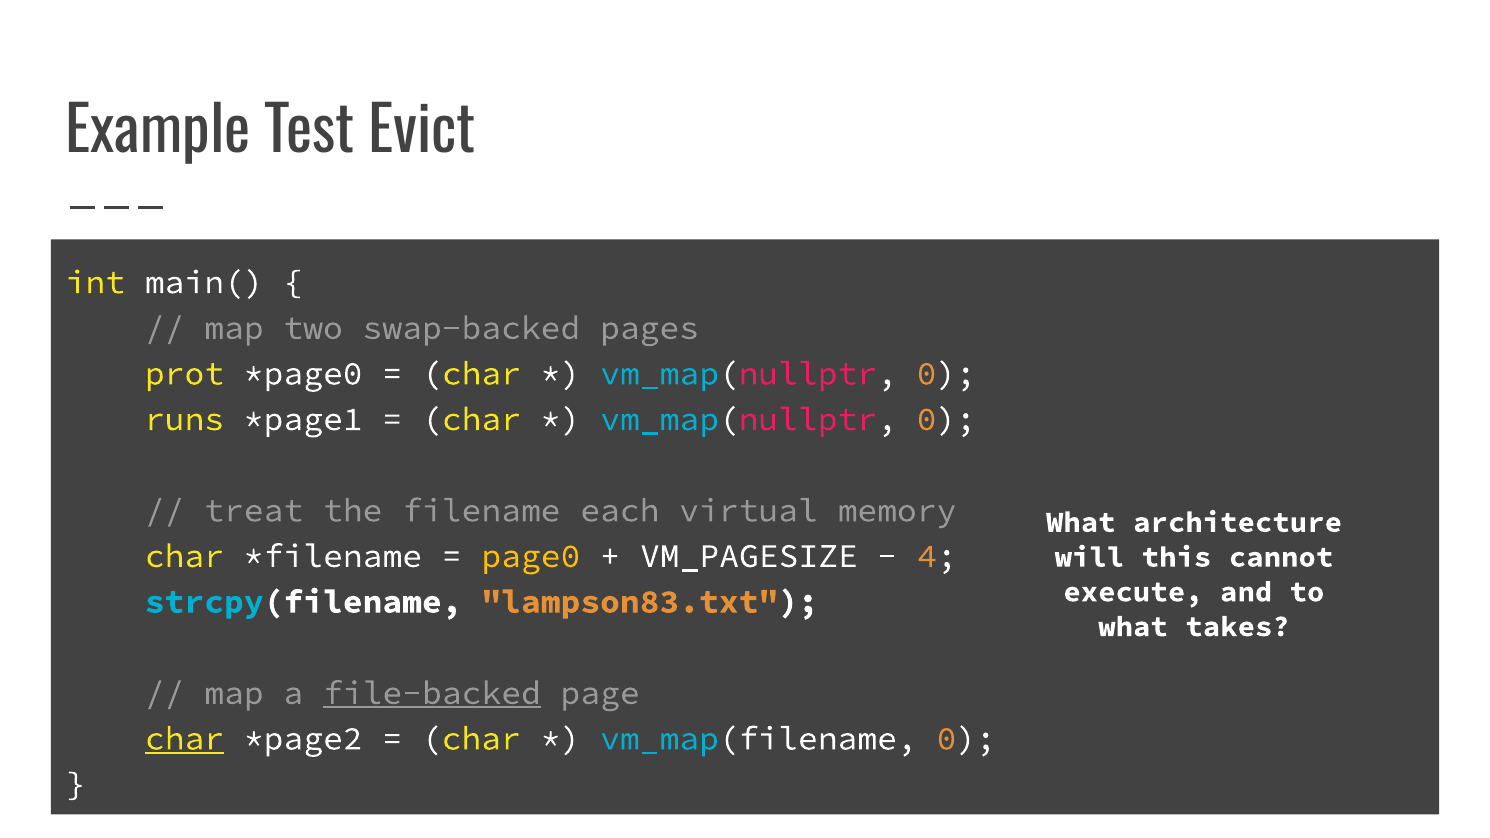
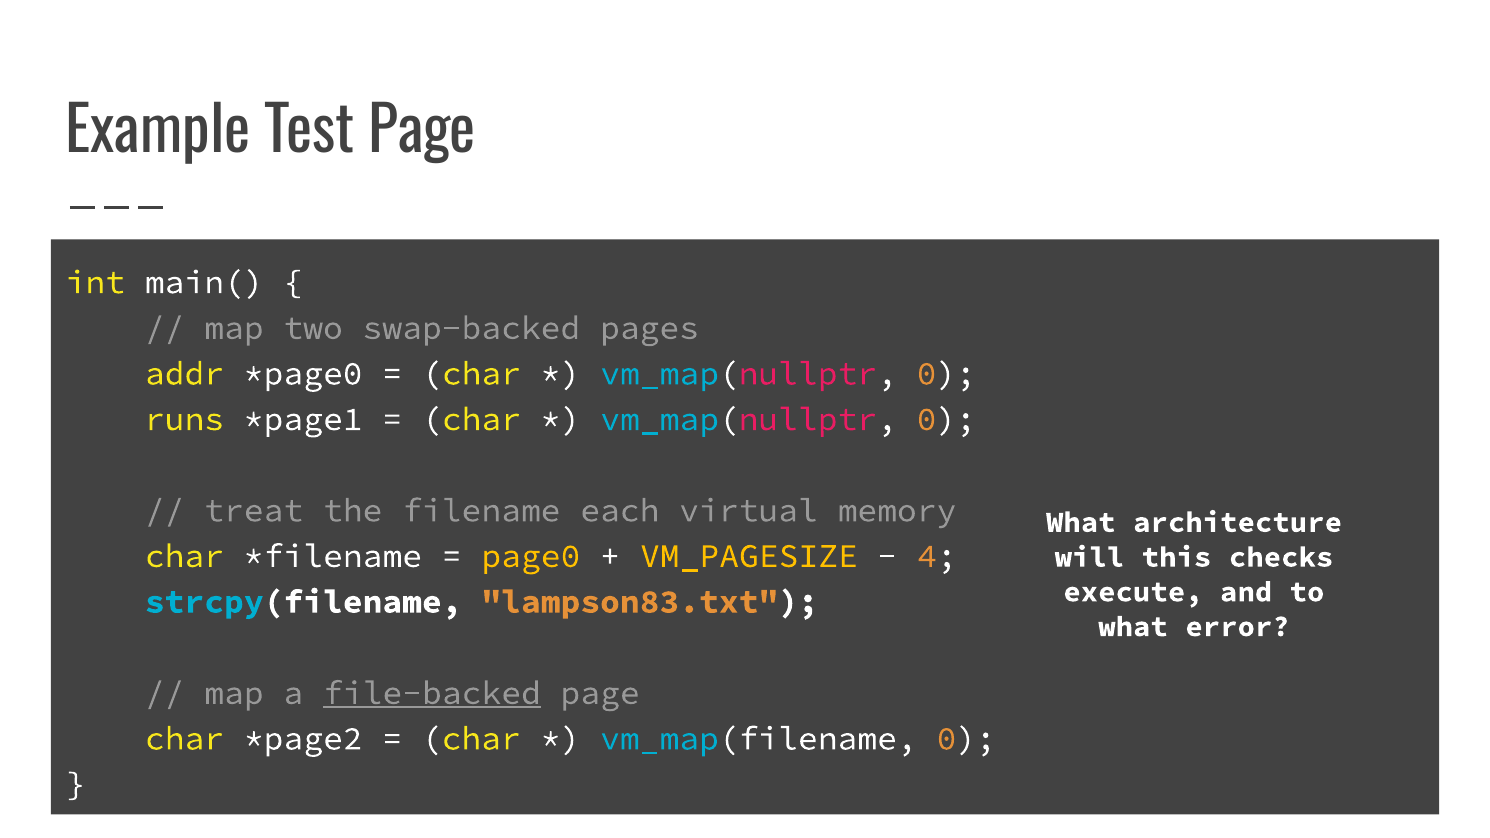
Test Evict: Evict -> Page
prot: prot -> addr
VM_PAGESIZE colour: white -> yellow
cannot: cannot -> checks
takes: takes -> error
char at (184, 739) underline: present -> none
